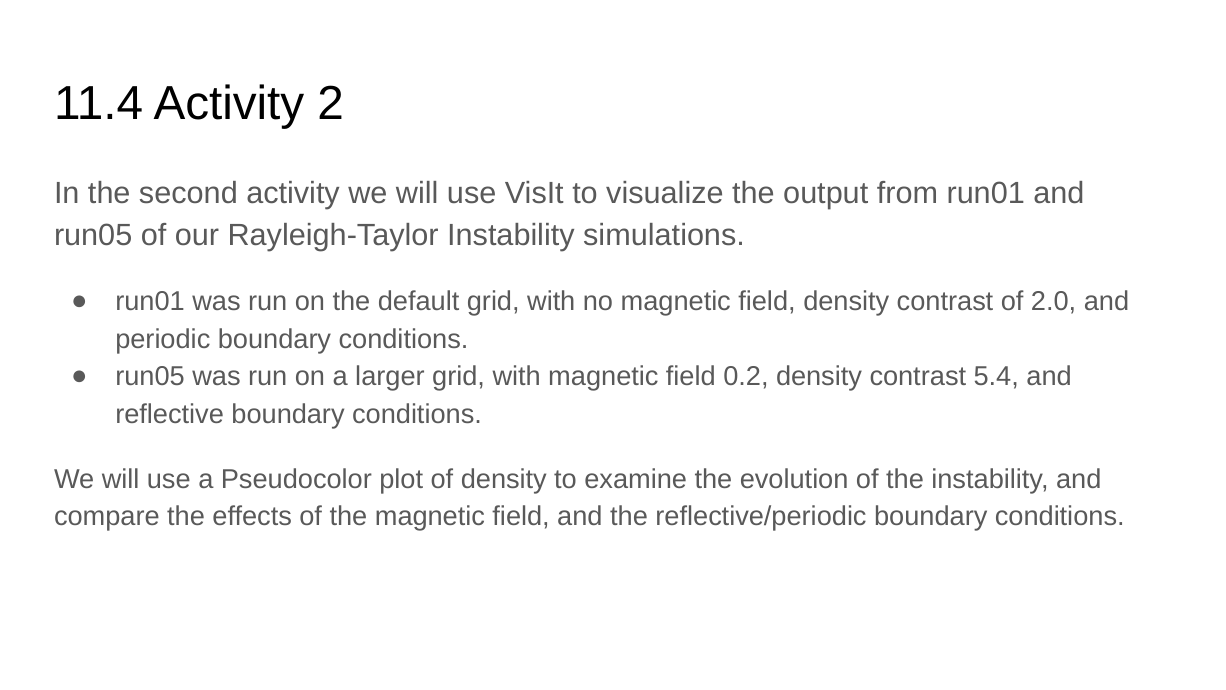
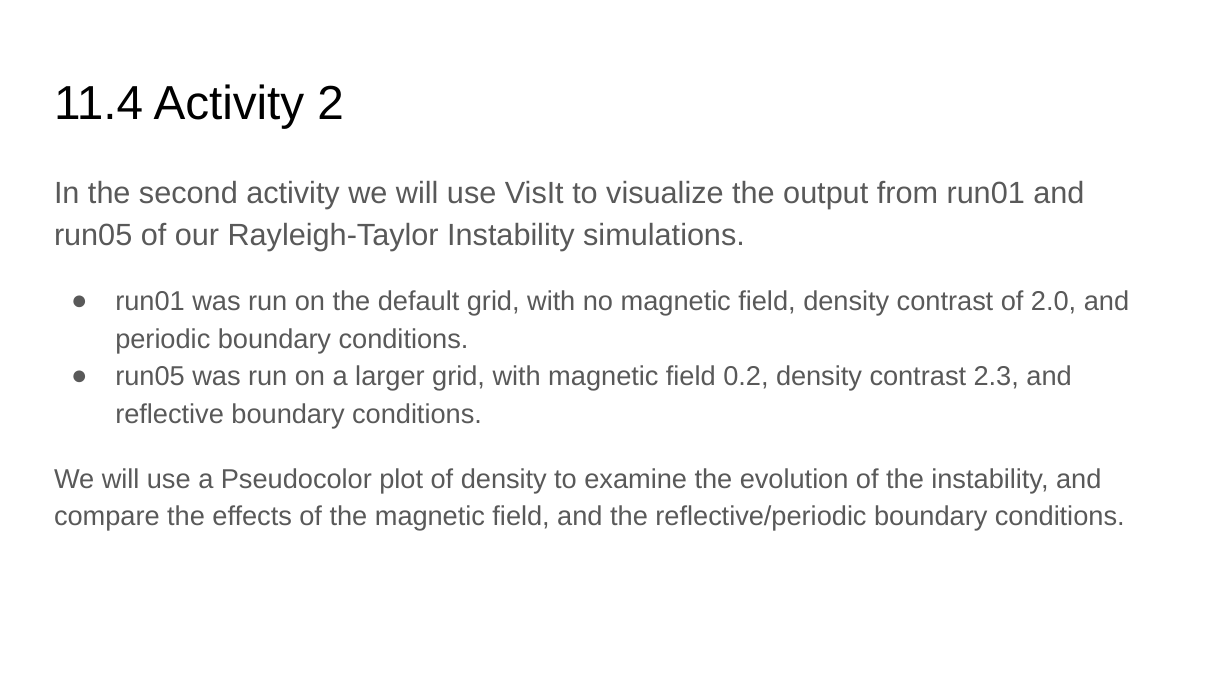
5.4: 5.4 -> 2.3
